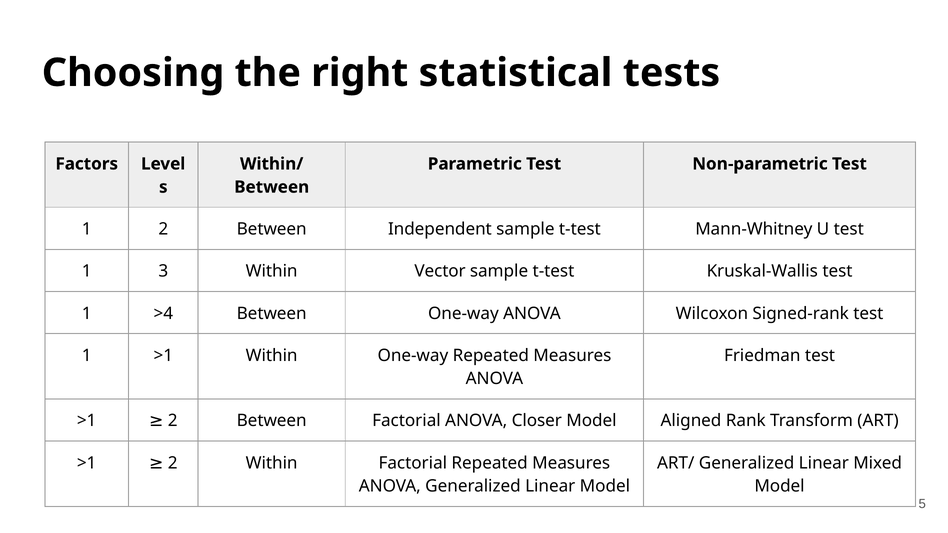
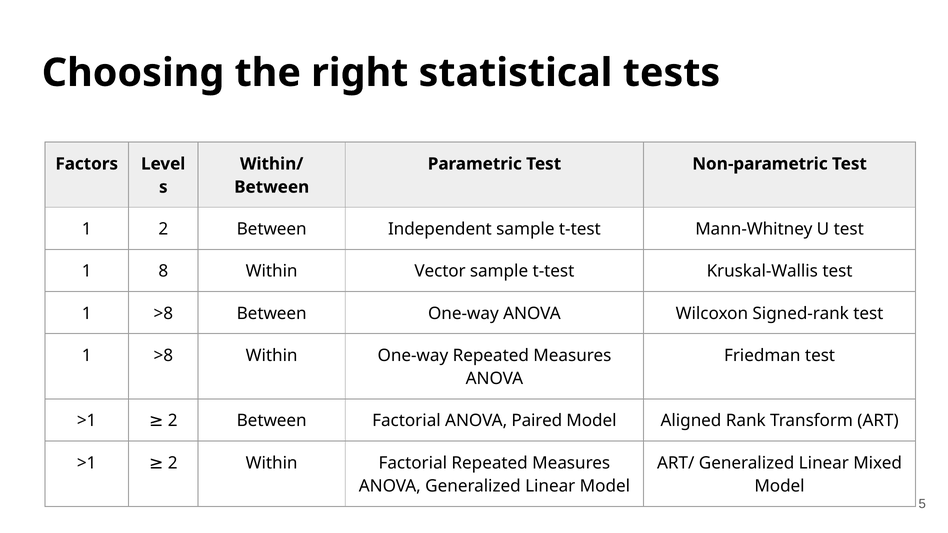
3: 3 -> 8
>4 at (163, 314): >4 -> >8
>1 at (163, 356): >1 -> >8
Closer: Closer -> Paired
